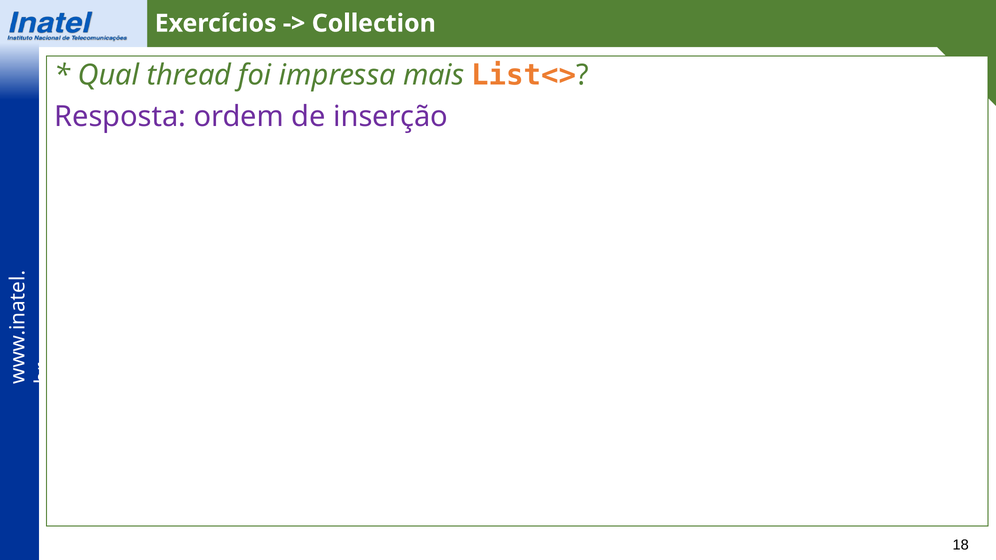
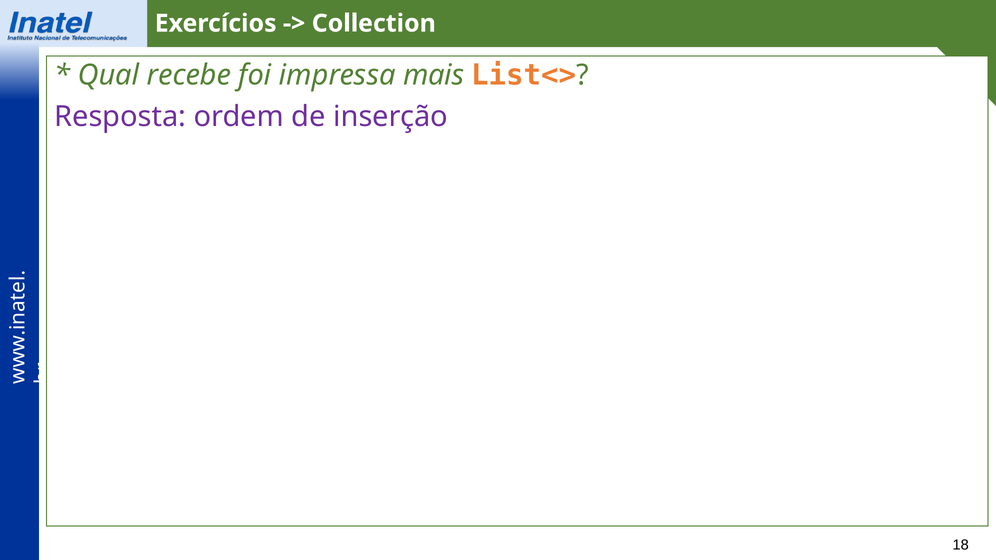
thread: thread -> recebe
